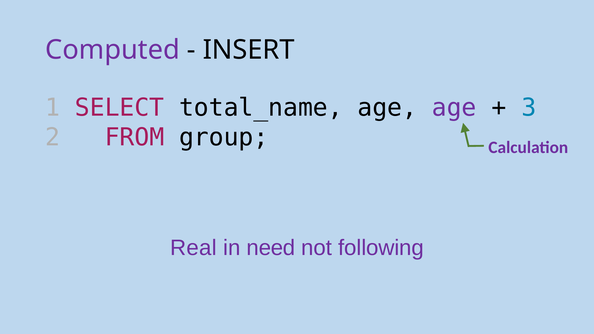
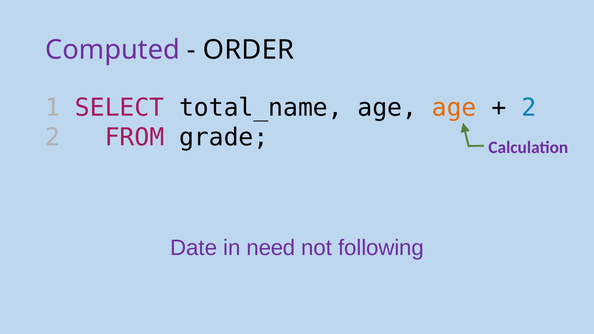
INSERT: INSERT -> ORDER
age at (454, 108) colour: purple -> orange
3 at (529, 108): 3 -> 2
group: group -> grade
Real: Real -> Date
